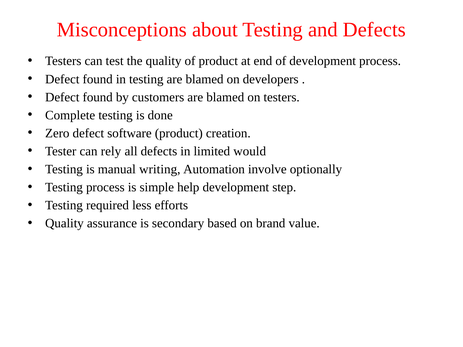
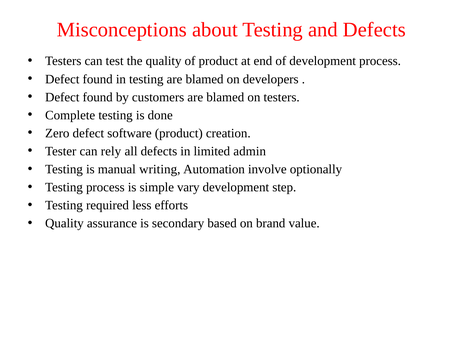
would: would -> admin
help: help -> vary
